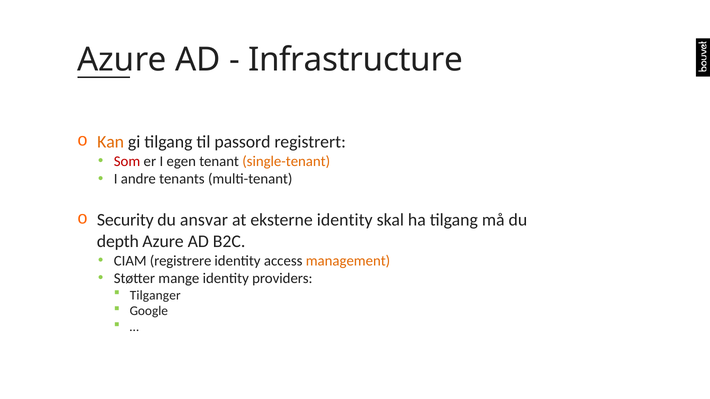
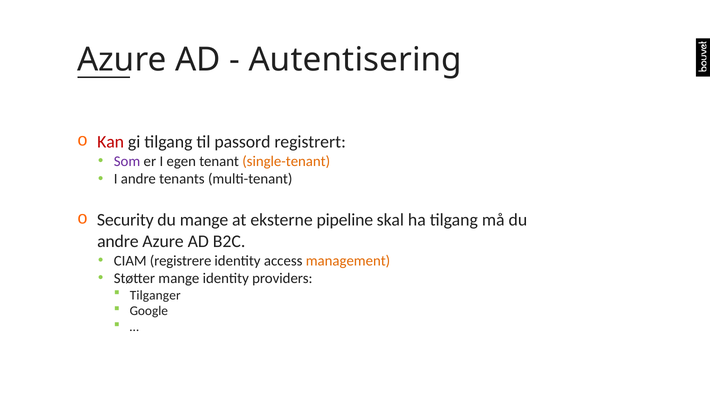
Infrastructure: Infrastructure -> Autentisering
Kan colour: orange -> red
Som colour: red -> purple
du ansvar: ansvar -> mange
eksterne identity: identity -> pipeline
depth at (118, 242): depth -> andre
